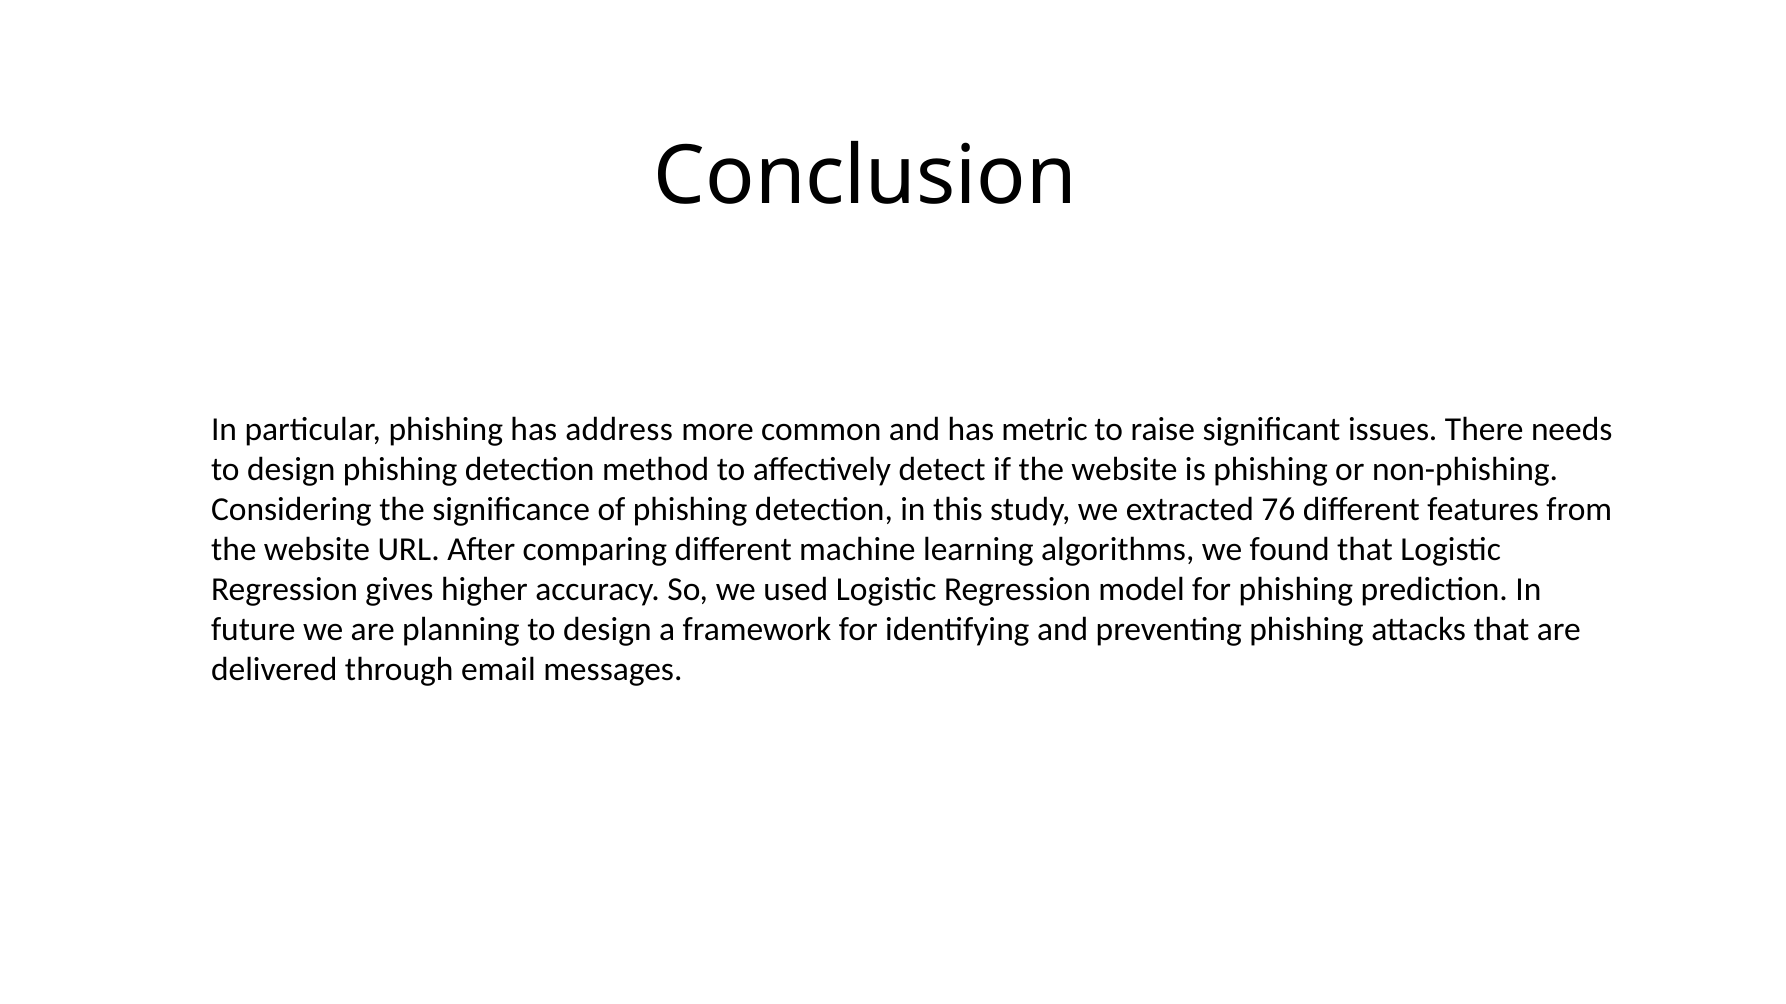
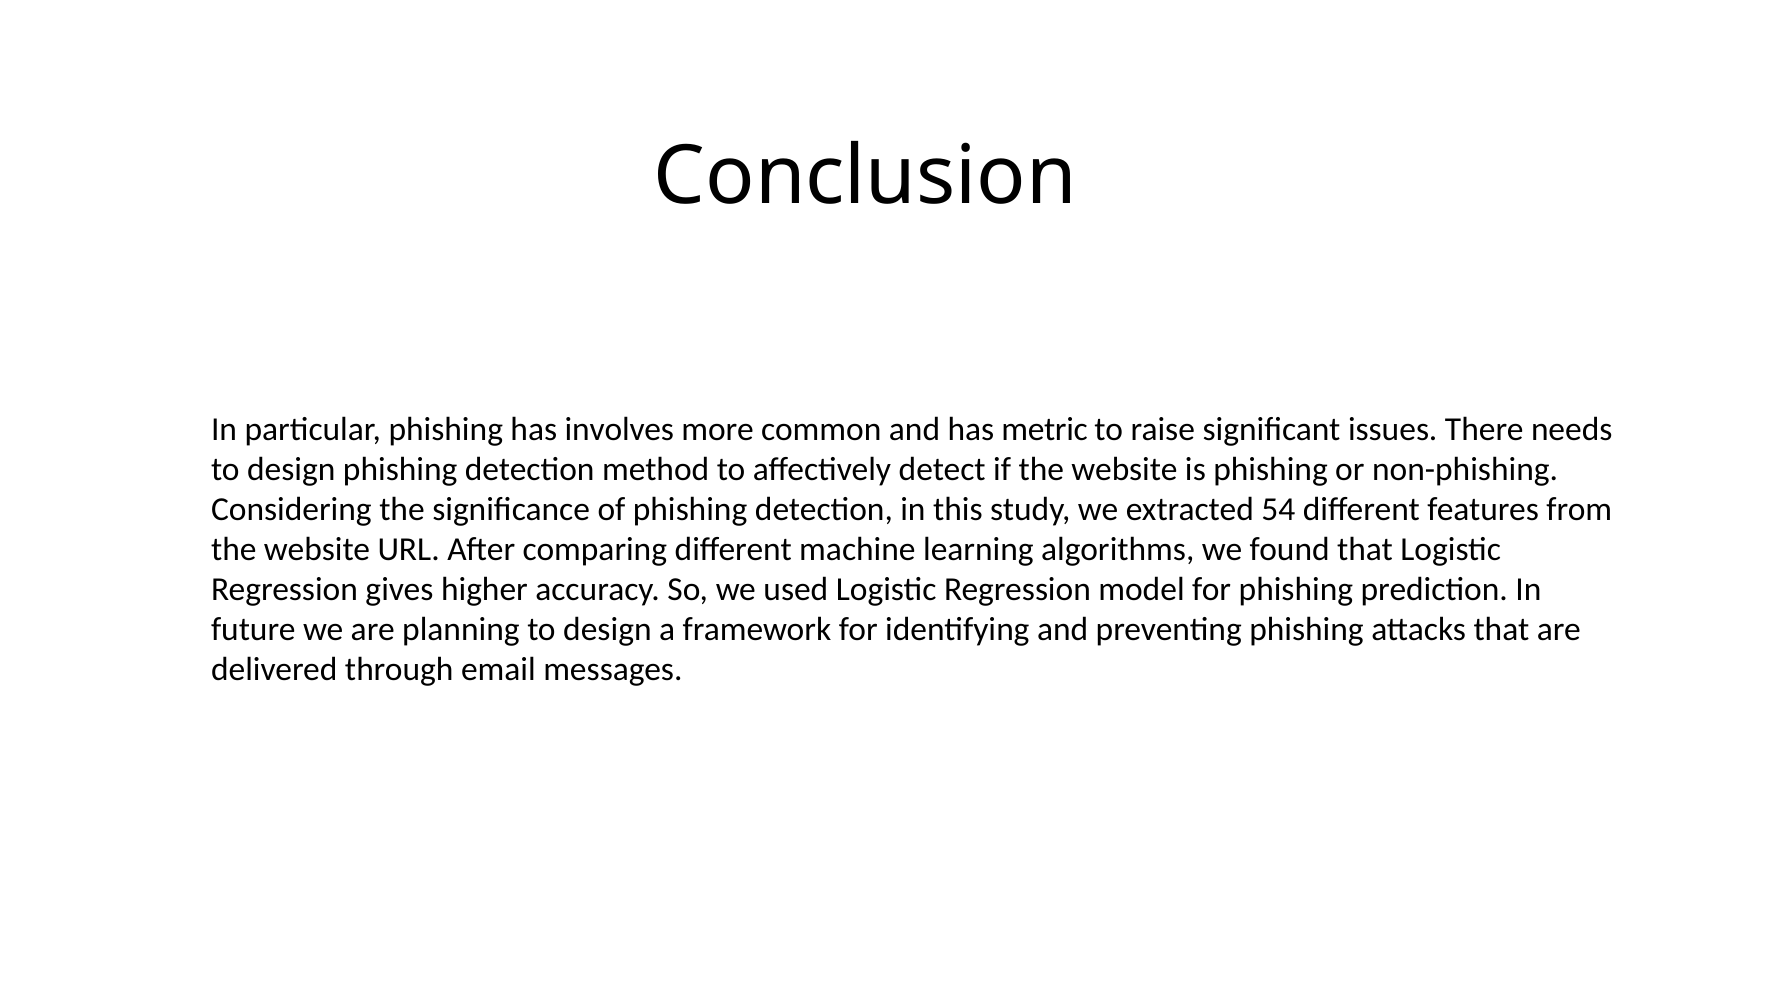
address: address -> involves
76: 76 -> 54
